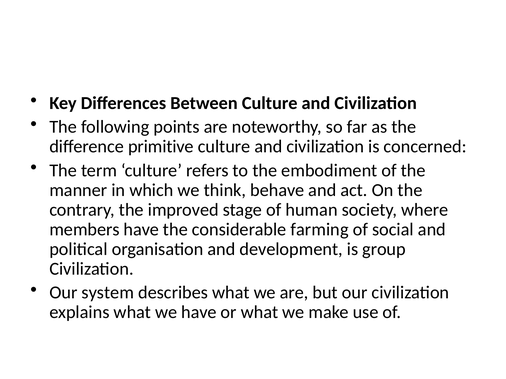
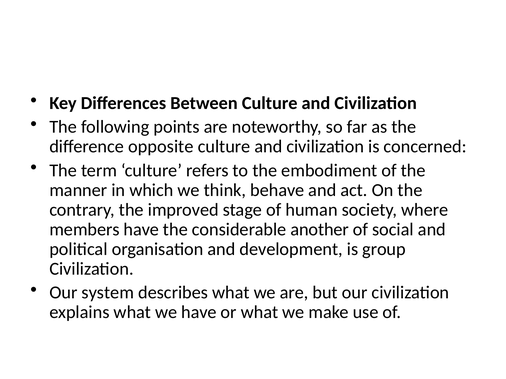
primitive: primitive -> opposite
farming: farming -> another
